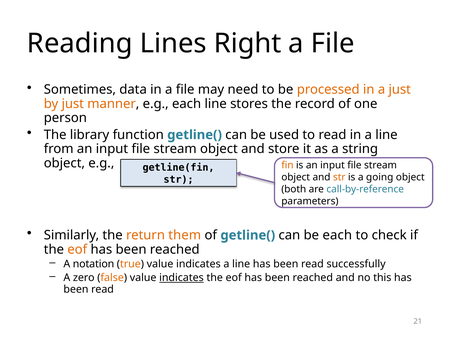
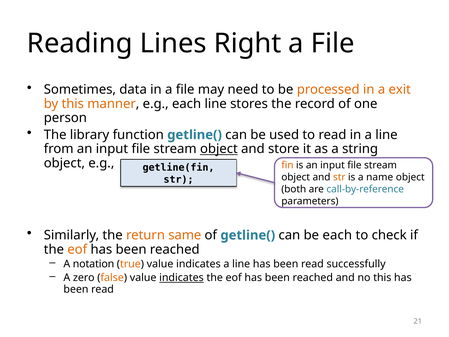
a just: just -> exit
by just: just -> this
object at (219, 149) underline: none -> present
going: going -> name
them: them -> same
